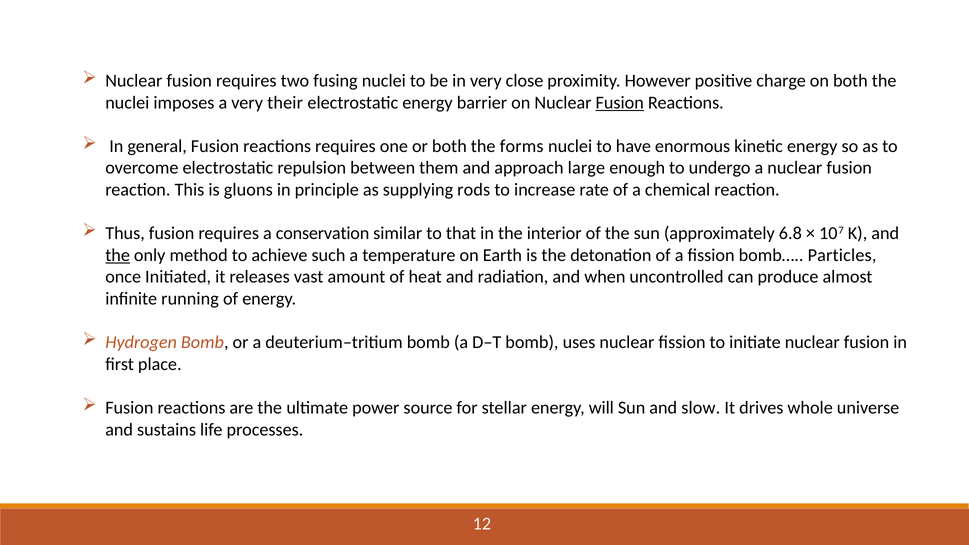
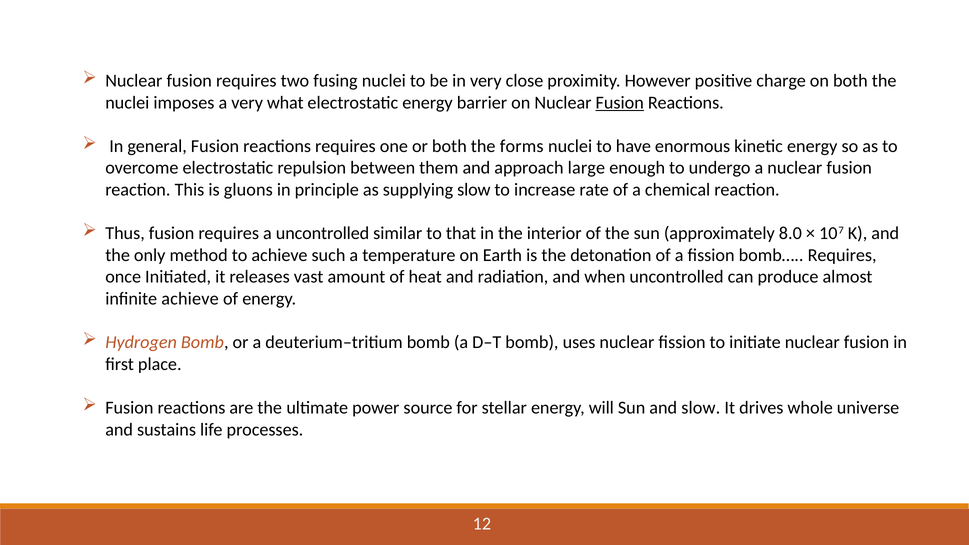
their: their -> what
supplying rods: rods -> slow
a conservation: conservation -> uncontrolled
6.8: 6.8 -> 8.0
the at (118, 255) underline: present -> none
bomb… Particles: Particles -> Requires
infinite running: running -> achieve
